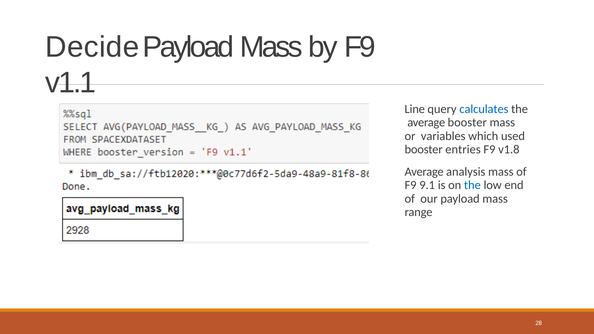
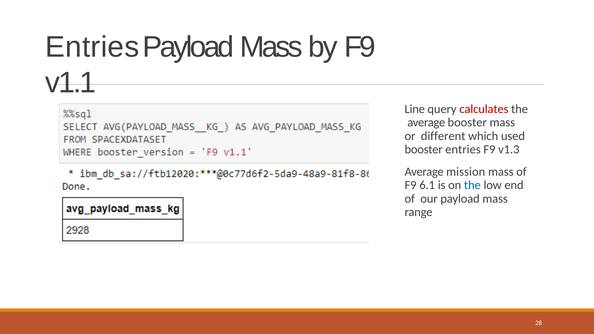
Decide at (92, 47): Decide -> Entries
calculates colour: blue -> red
variables: variables -> different
v1.8: v1.8 -> v1.3
analysis: analysis -> mission
9.1: 9.1 -> 6.1
